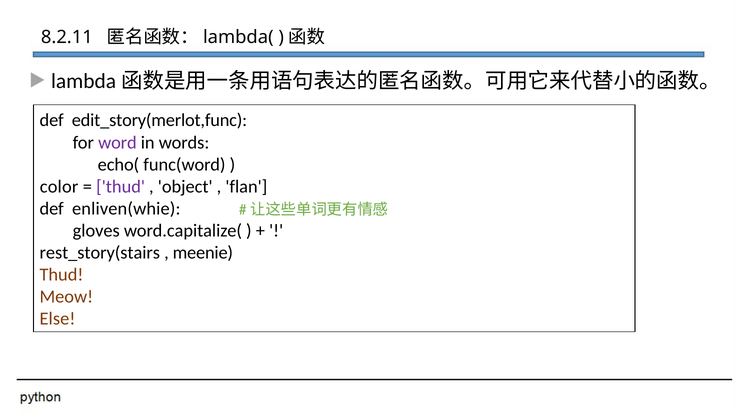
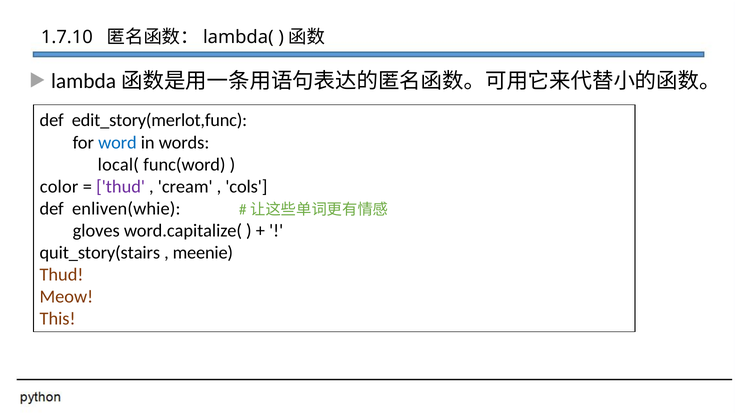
8.2.11: 8.2.11 -> 1.7.10
word colour: purple -> blue
echo(: echo( -> local(
object: object -> cream
flan: flan -> cols
rest_story(stairs: rest_story(stairs -> quit_story(stairs
Else: Else -> This
